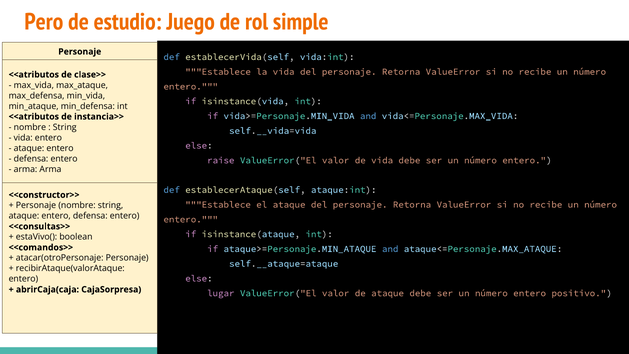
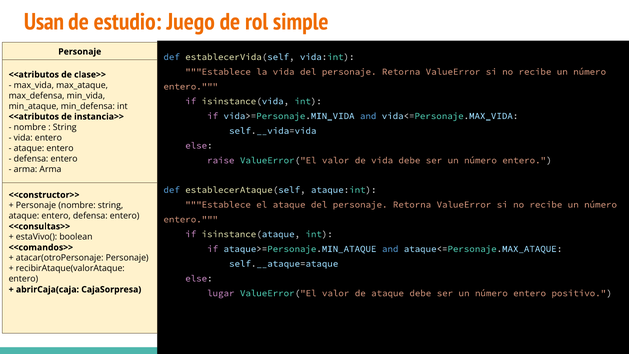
Pero: Pero -> Usan
